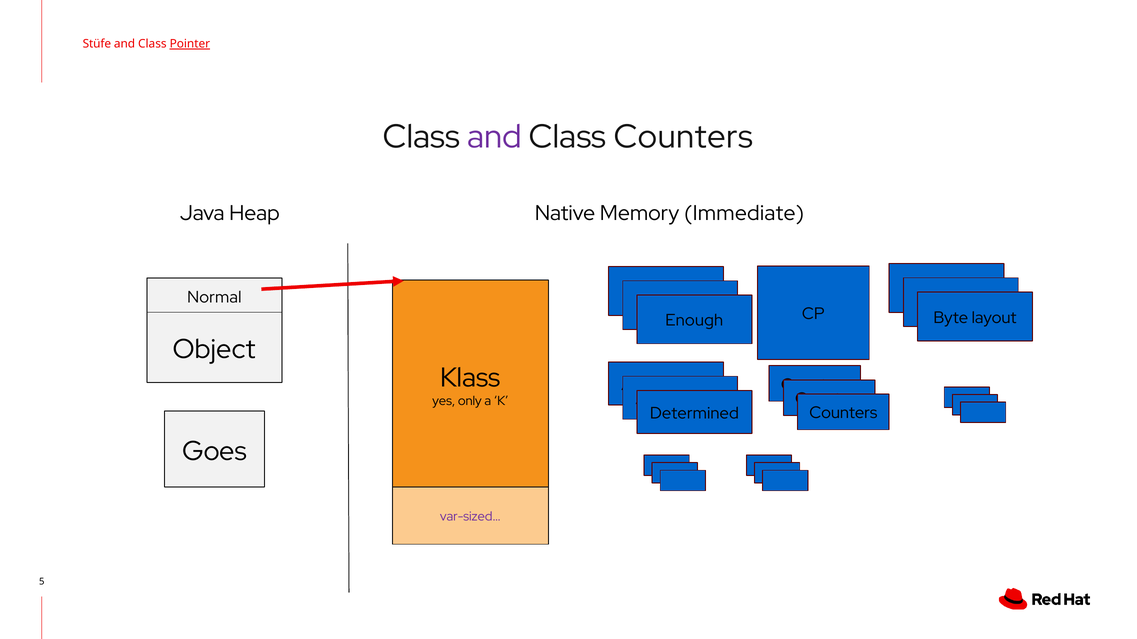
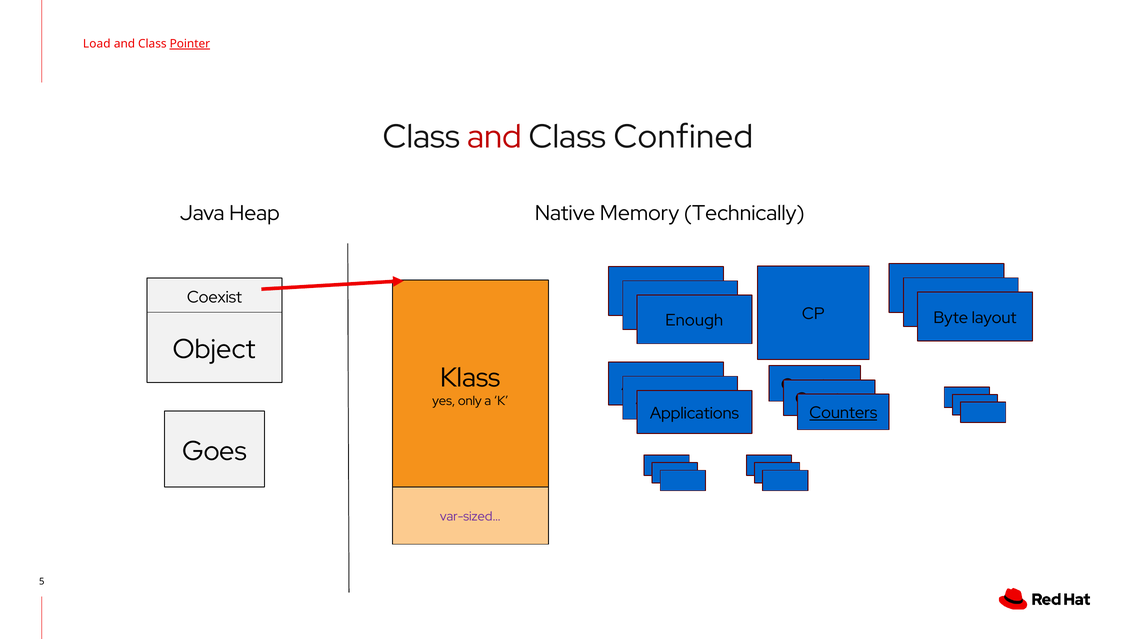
Stüfe: Stüfe -> Load
and at (494, 137) colour: purple -> red
Class Counters: Counters -> Confined
Immediate: Immediate -> Technically
Normal: Normal -> Coexist
Counters at (843, 413) underline: none -> present
Determined: Determined -> Applications
